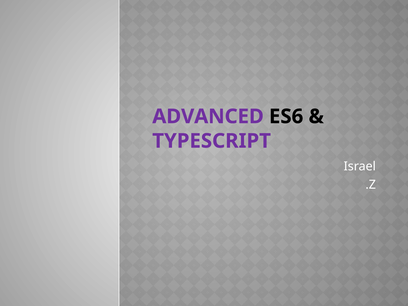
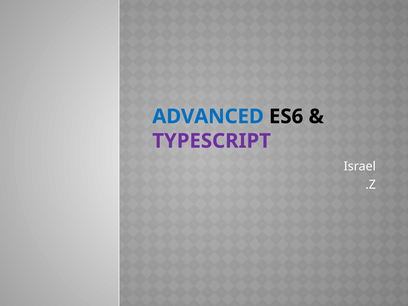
ADVANCED colour: purple -> blue
